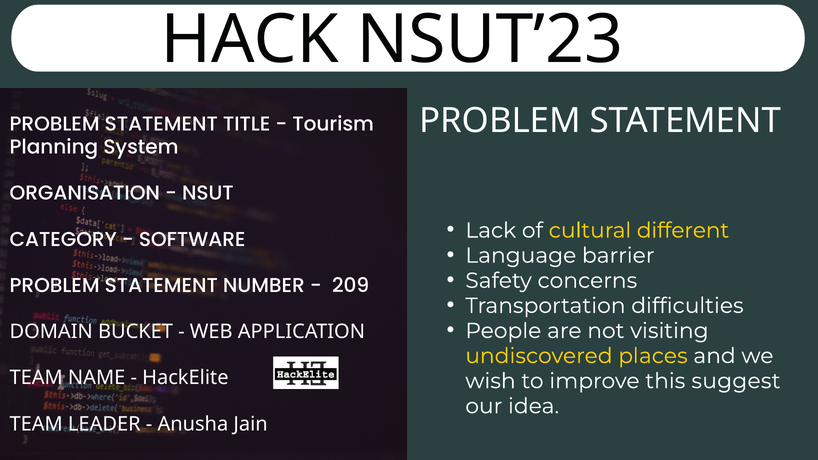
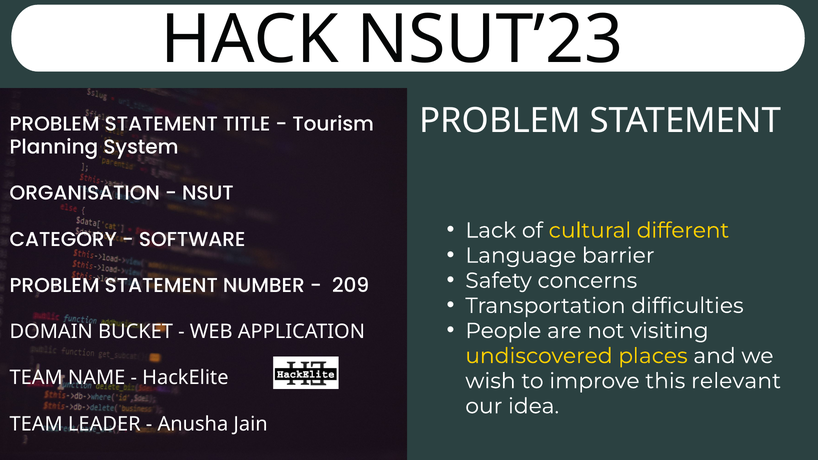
suggest: suggest -> relevant
